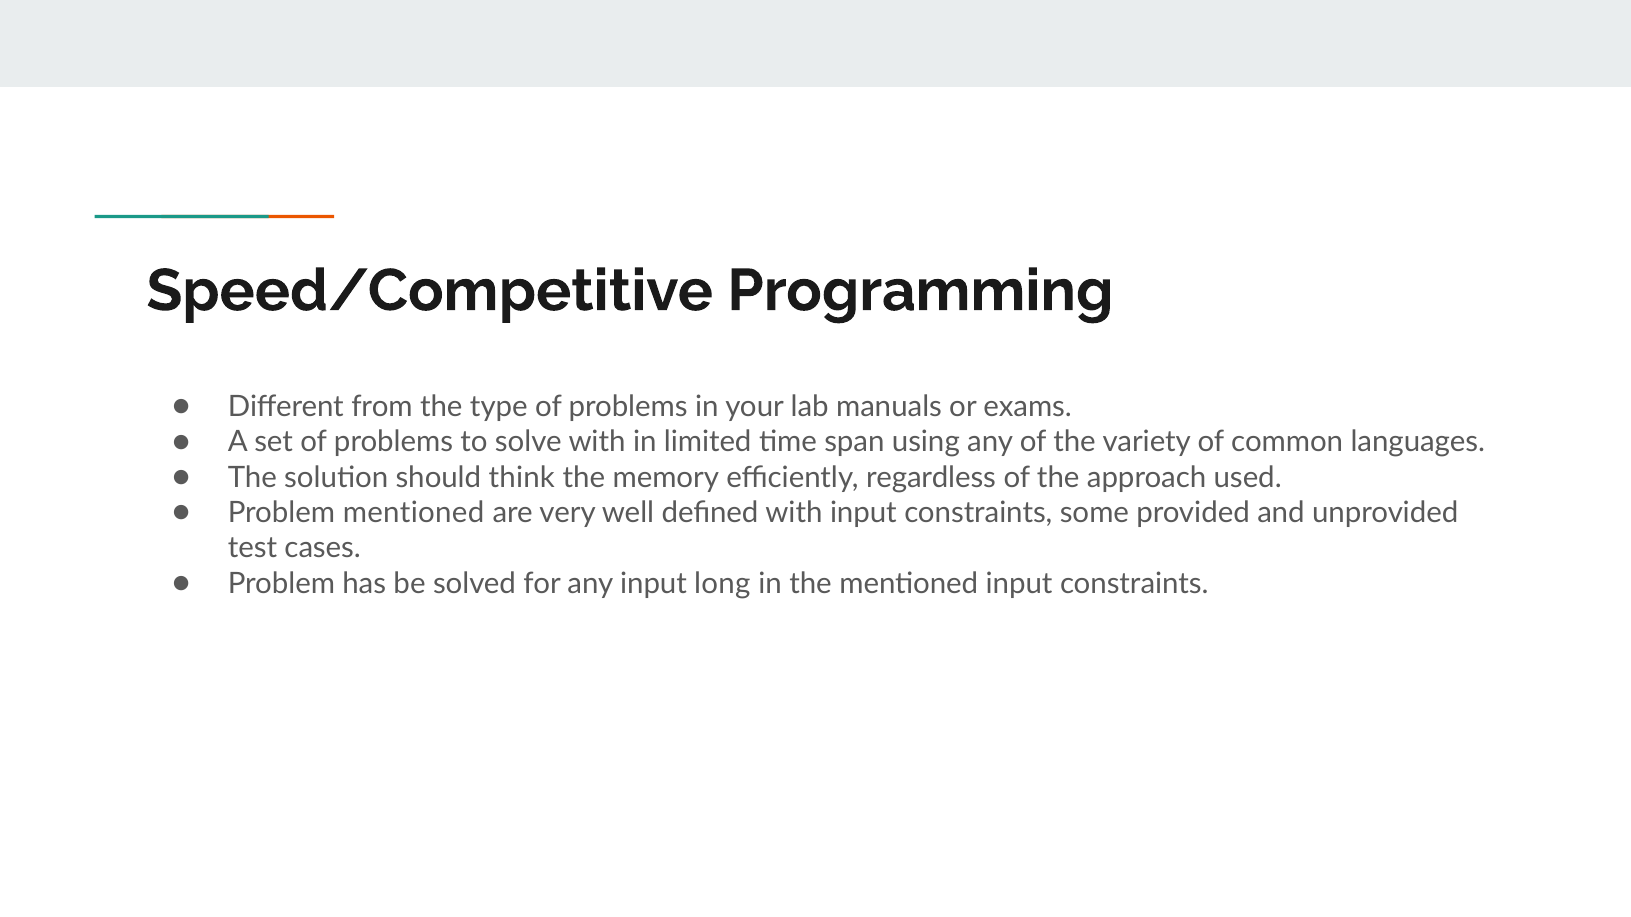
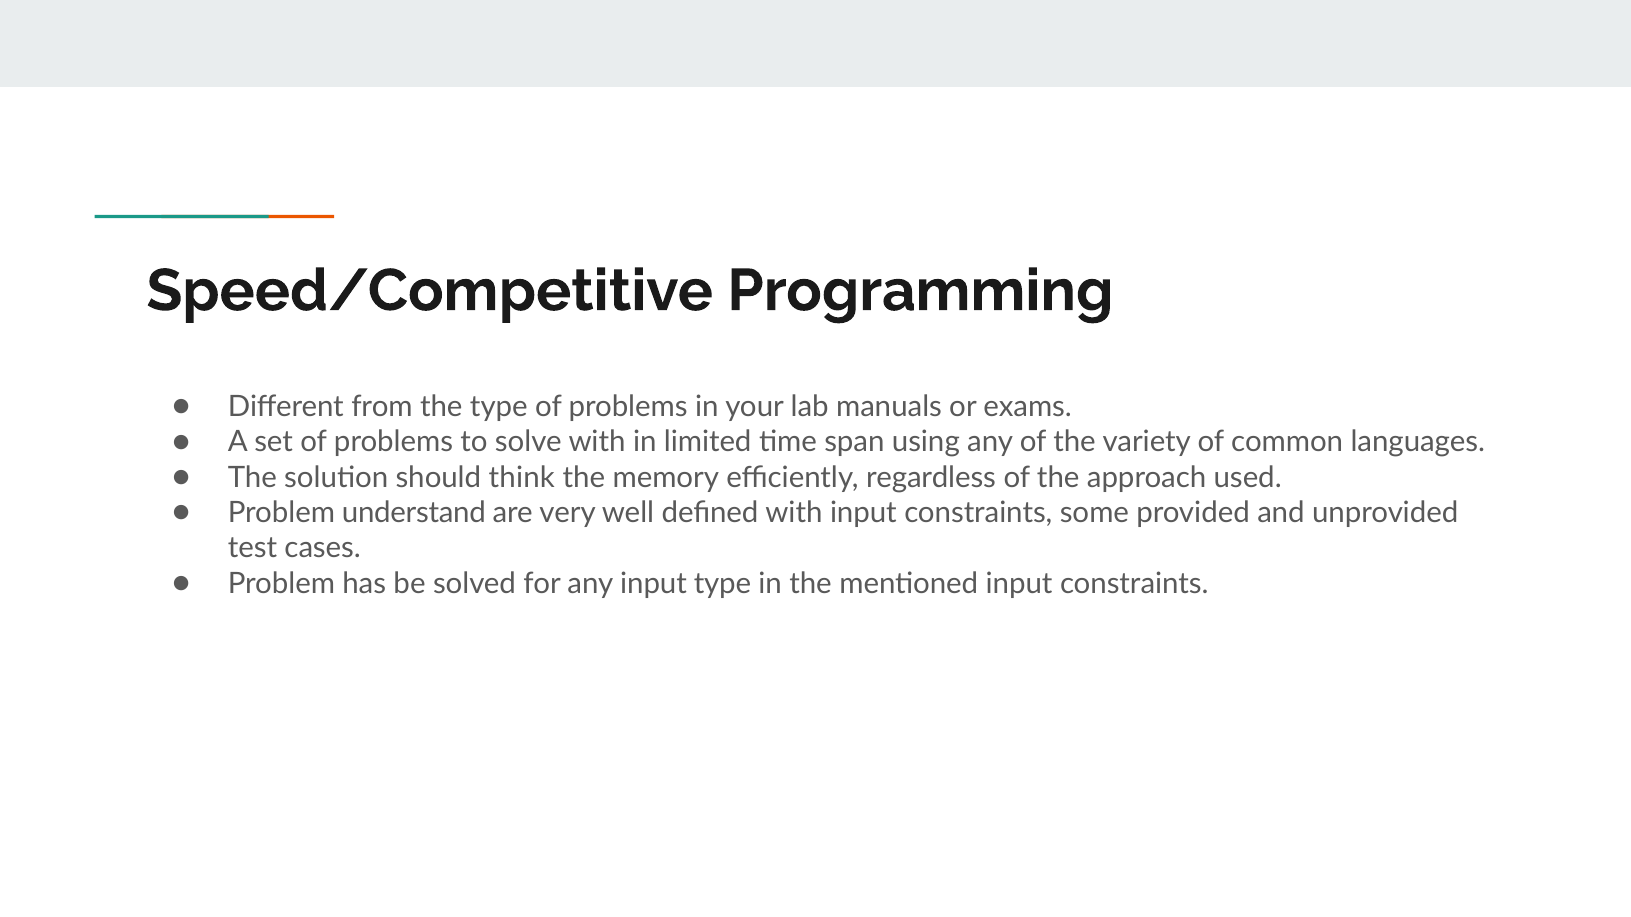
Problem mentioned: mentioned -> understand
input long: long -> type
